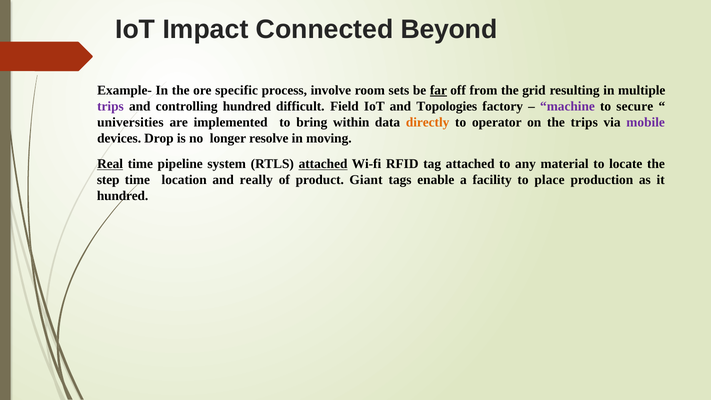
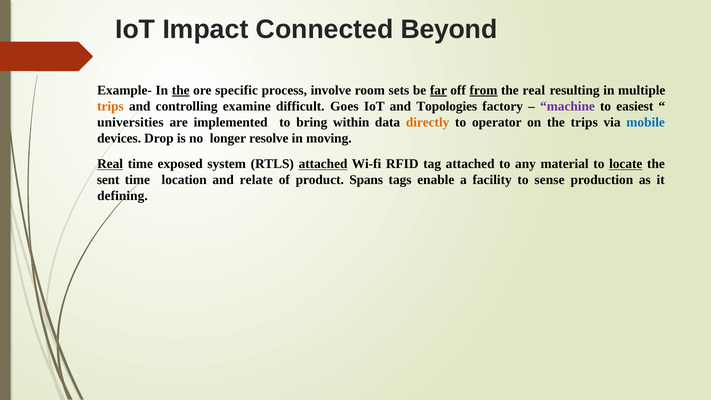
the at (181, 90) underline: none -> present
from underline: none -> present
the grid: grid -> real
trips at (110, 106) colour: purple -> orange
controlling hundred: hundred -> examine
Field: Field -> Goes
secure: secure -> easiest
mobile colour: purple -> blue
pipeline: pipeline -> exposed
locate underline: none -> present
step: step -> sent
really: really -> relate
Giant: Giant -> Spans
place: place -> sense
hundred at (123, 196): hundred -> defining
